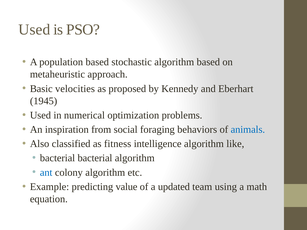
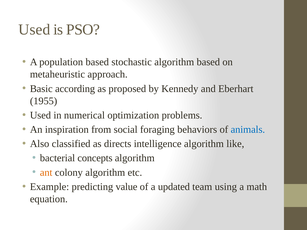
velocities: velocities -> according
1945: 1945 -> 1955
fitness: fitness -> directs
bacterial bacterial: bacterial -> concepts
ant colour: blue -> orange
